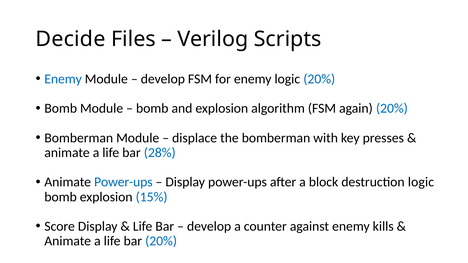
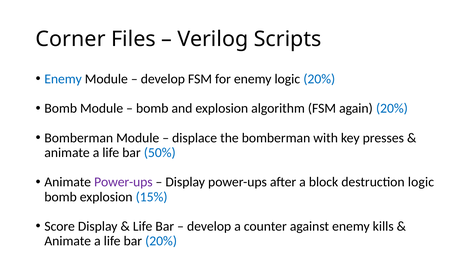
Decide: Decide -> Corner
28%: 28% -> 50%
Power-ups at (123, 182) colour: blue -> purple
